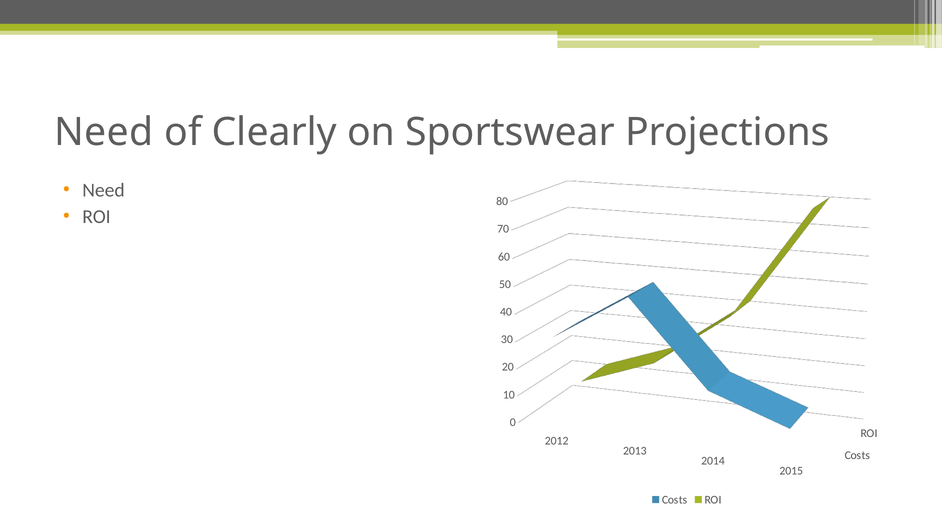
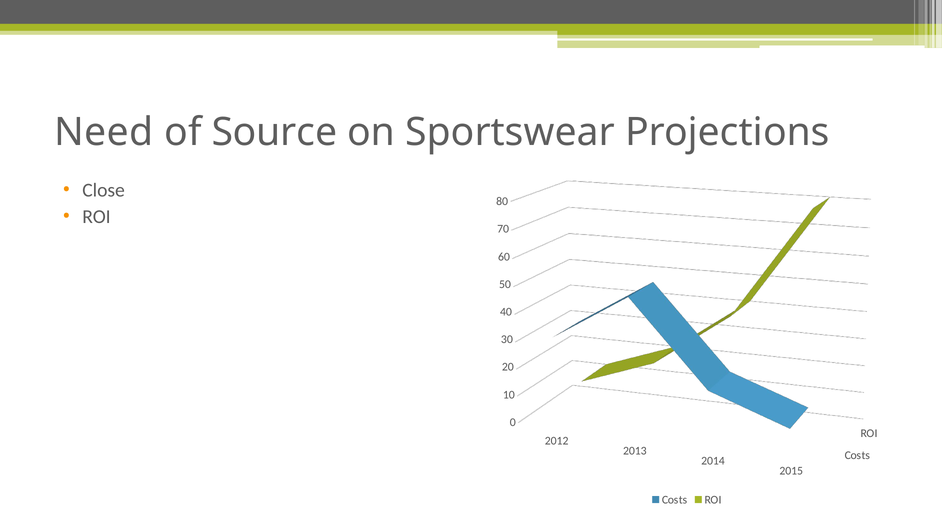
Clearly: Clearly -> Source
Need at (104, 190): Need -> Close
